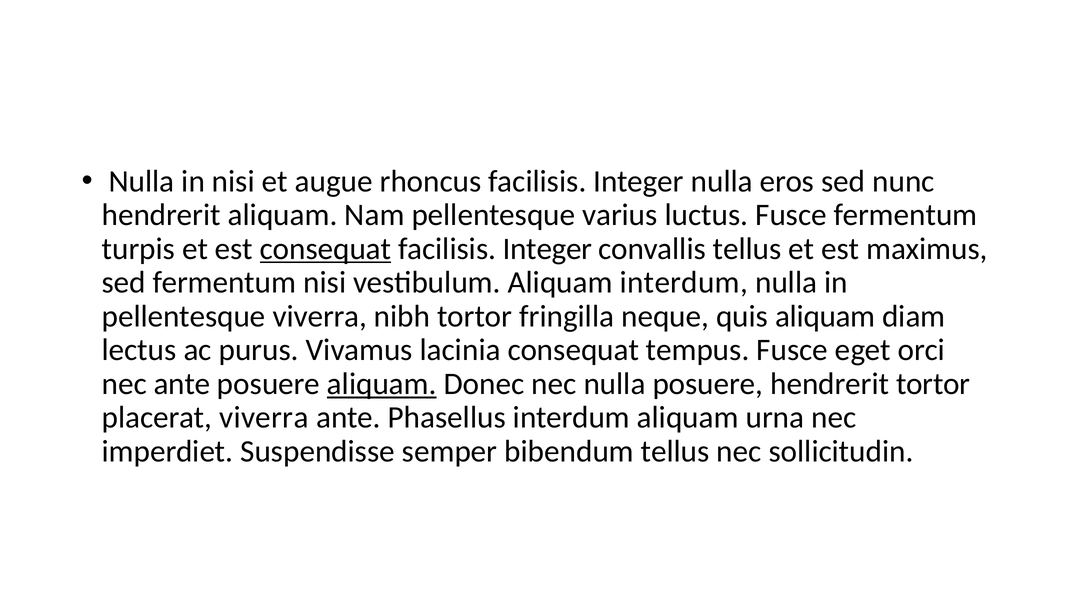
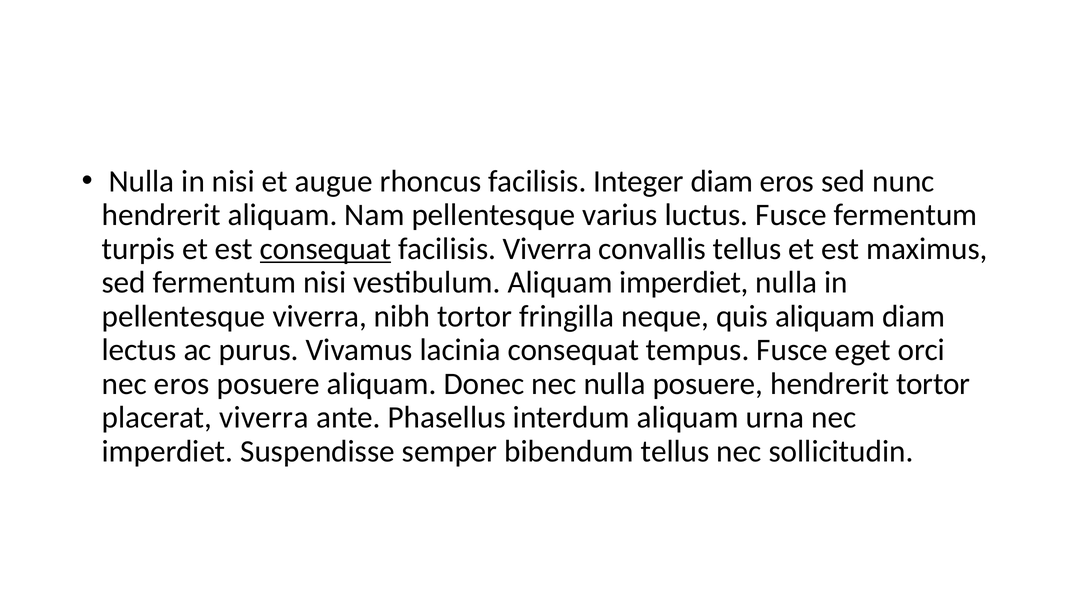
Integer nulla: nulla -> diam
Integer at (547, 249): Integer -> Viverra
Aliquam interdum: interdum -> imperdiet
nec ante: ante -> eros
aliquam at (382, 384) underline: present -> none
